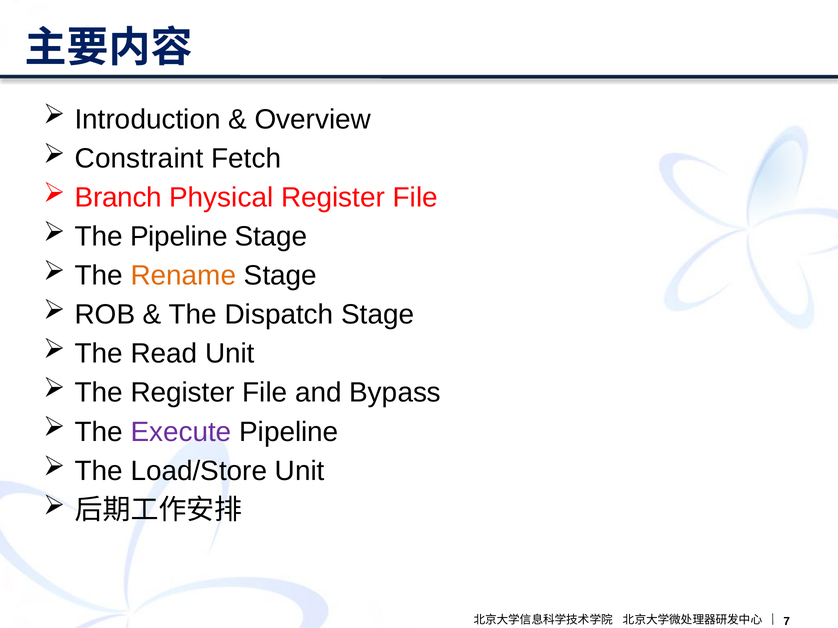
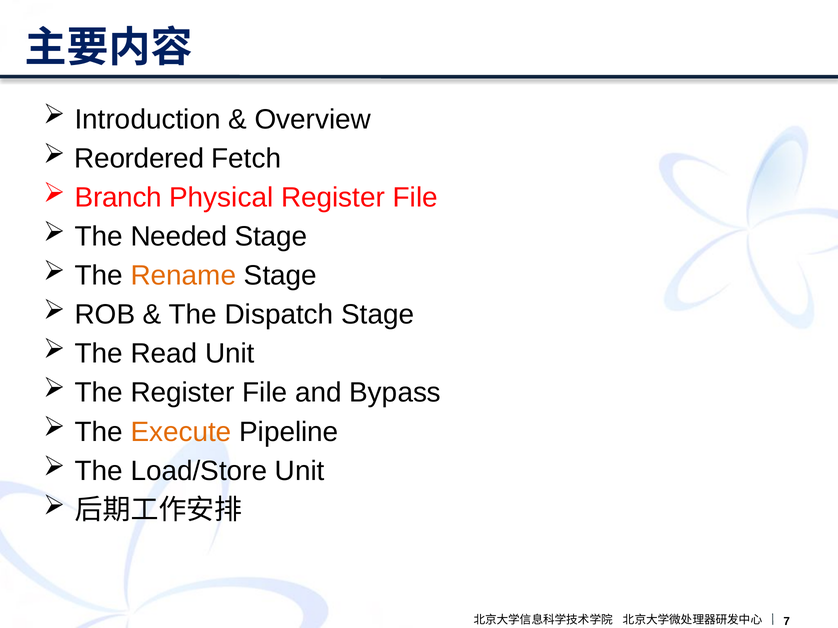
Constraint: Constraint -> Reordered
The Pipeline: Pipeline -> Needed
Execute colour: purple -> orange
